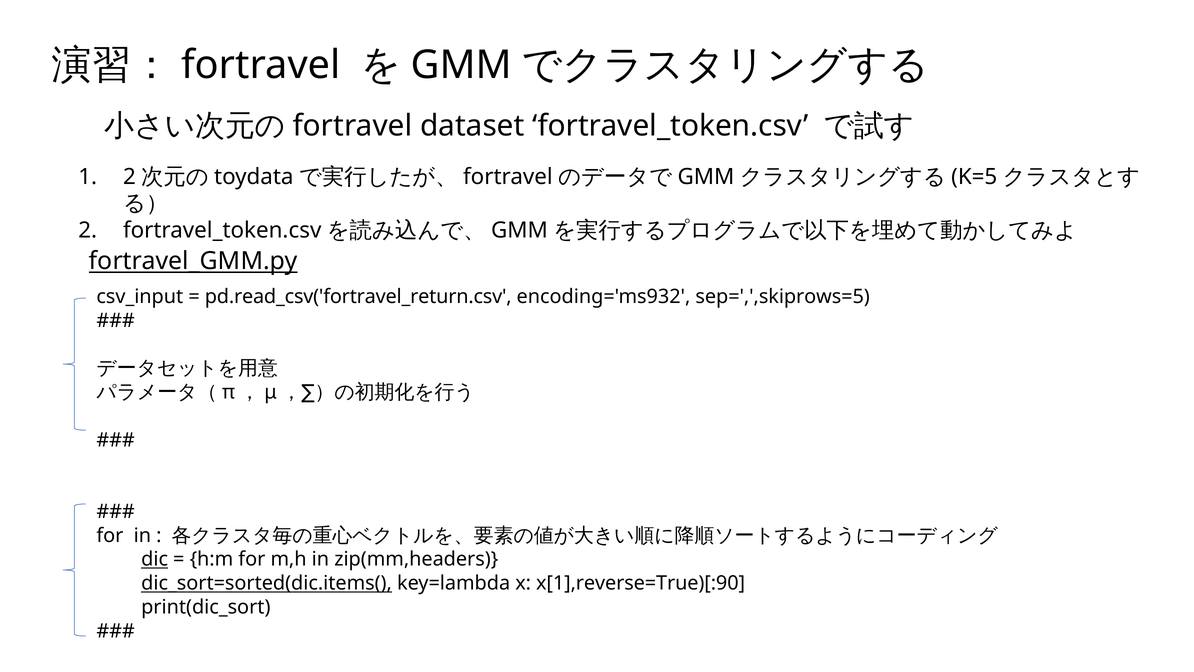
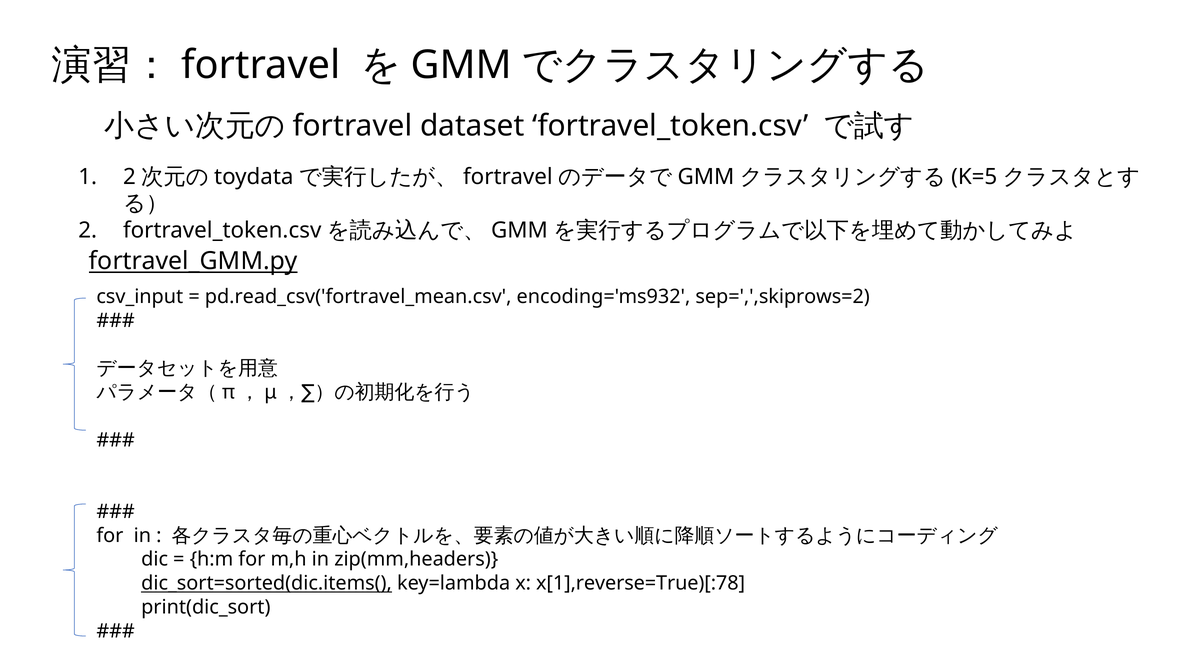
pd.read_csv('fortravel_return.csv: pd.read_csv('fortravel_return.csv -> pd.read_csv('fortravel_mean.csv
sep=',',skiprows=5: sep=',',skiprows=5 -> sep=',',skiprows=2
dic underline: present -> none
x[1],reverse=True)[:90: x[1],reverse=True)[:90 -> x[1],reverse=True)[:78
